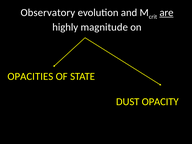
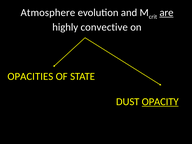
Observatory: Observatory -> Atmosphere
magnitude: magnitude -> convective
OPACITY underline: none -> present
